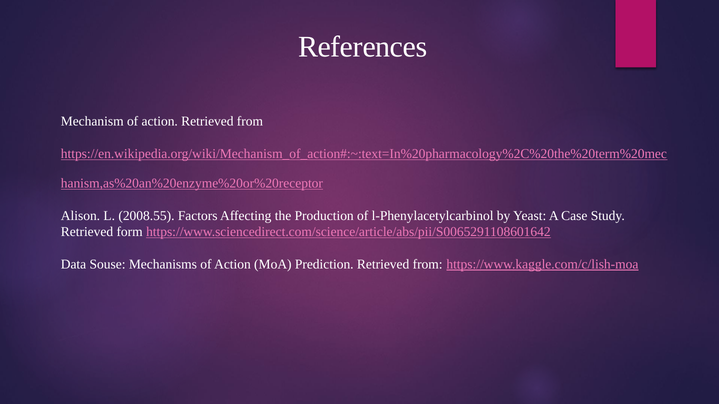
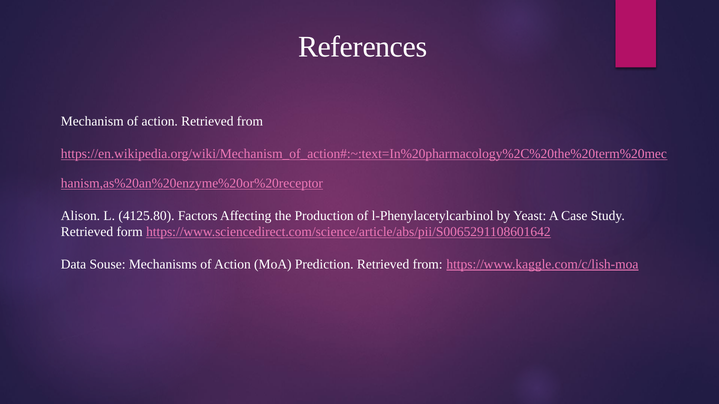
2008.55: 2008.55 -> 4125.80
